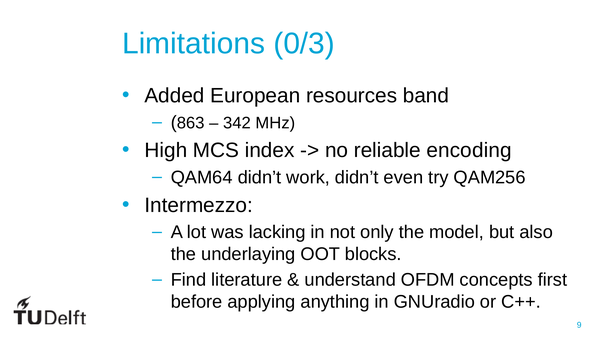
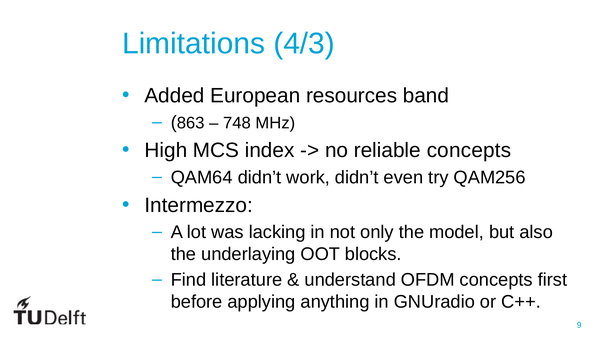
0/3: 0/3 -> 4/3
342: 342 -> 748
reliable encoding: encoding -> concepts
